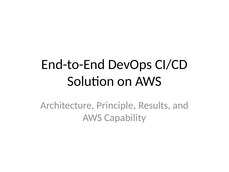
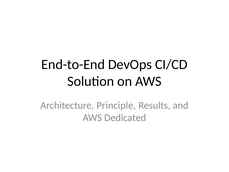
Capability: Capability -> Dedicated
